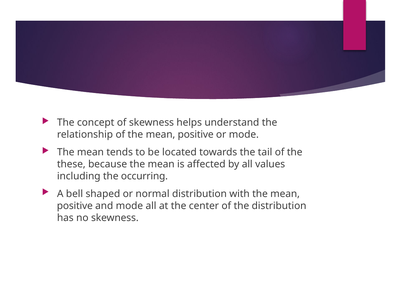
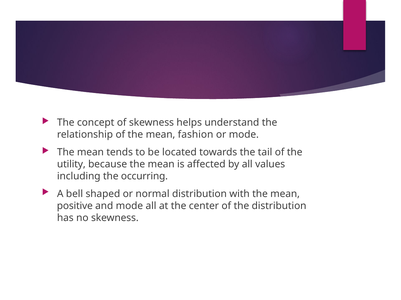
of the mean positive: positive -> fashion
these: these -> utility
